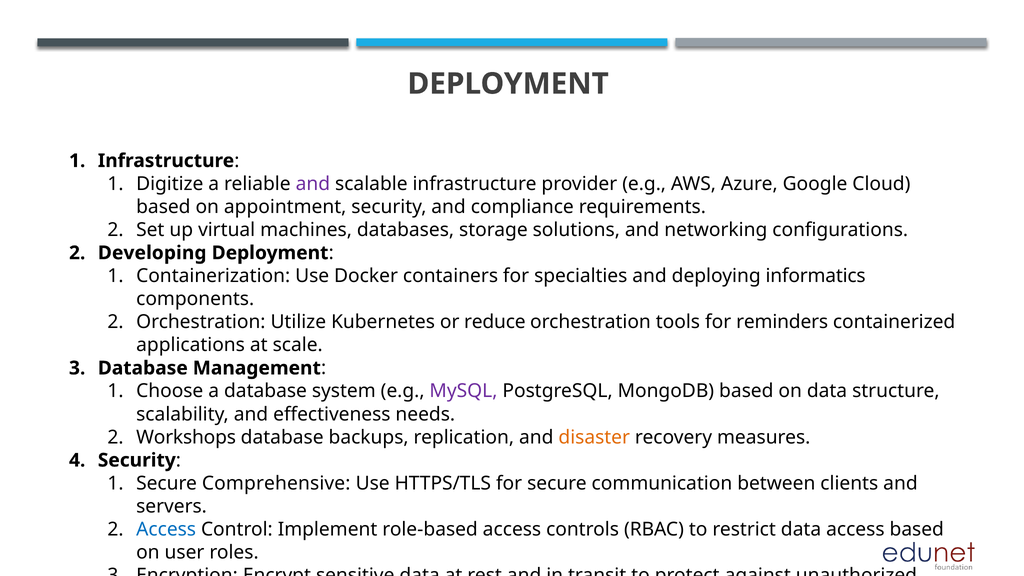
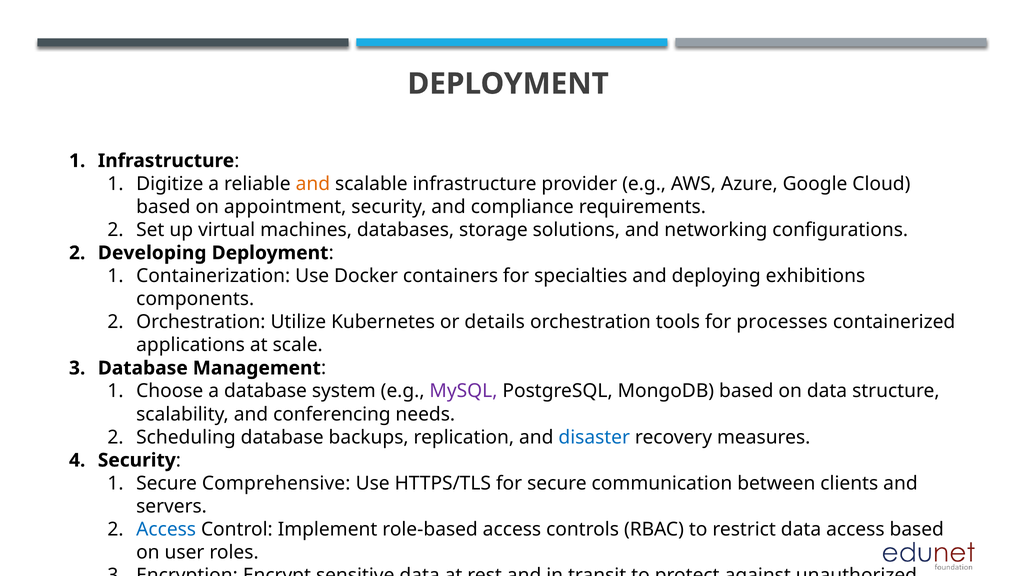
and at (313, 184) colour: purple -> orange
informatics: informatics -> exhibitions
reduce: reduce -> details
reminders: reminders -> processes
effectiveness: effectiveness -> conferencing
Workshops: Workshops -> Scheduling
disaster colour: orange -> blue
